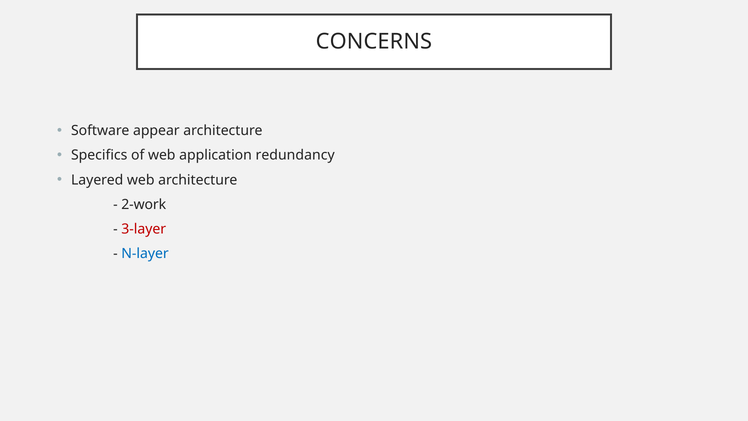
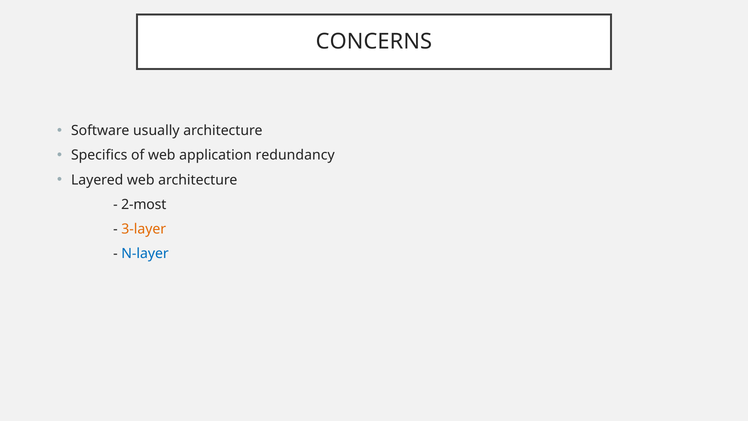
appear: appear -> usually
2-work: 2-work -> 2-most
3-layer colour: red -> orange
